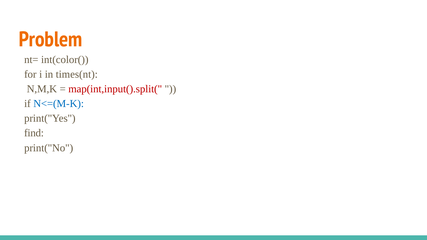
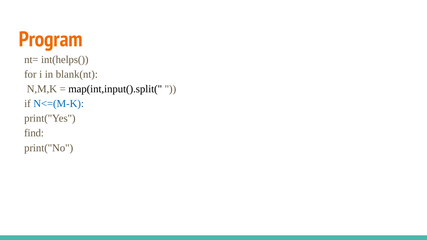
Problem: Problem -> Program
int(color(: int(color( -> int(helps(
times(nt: times(nt -> blank(nt
map(int,input().split( colour: red -> black
